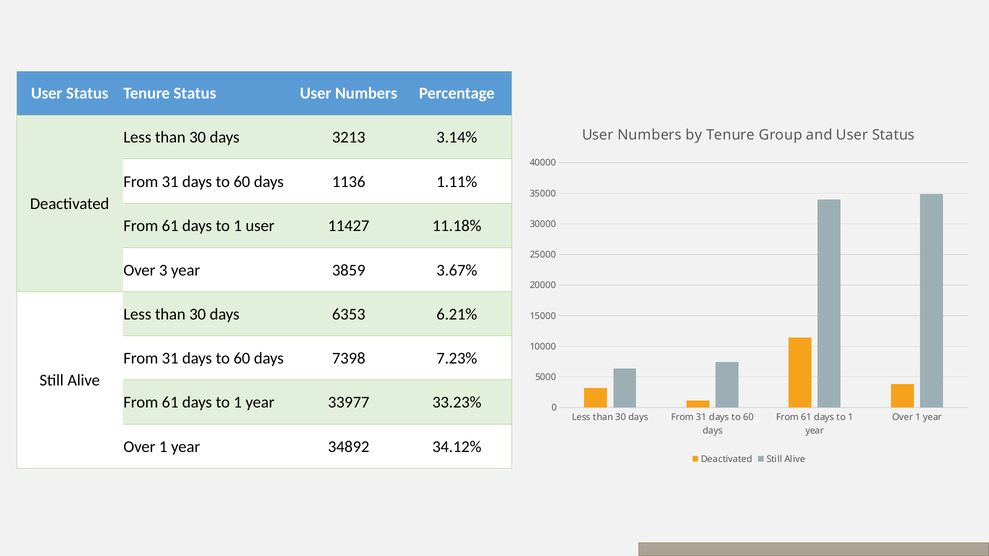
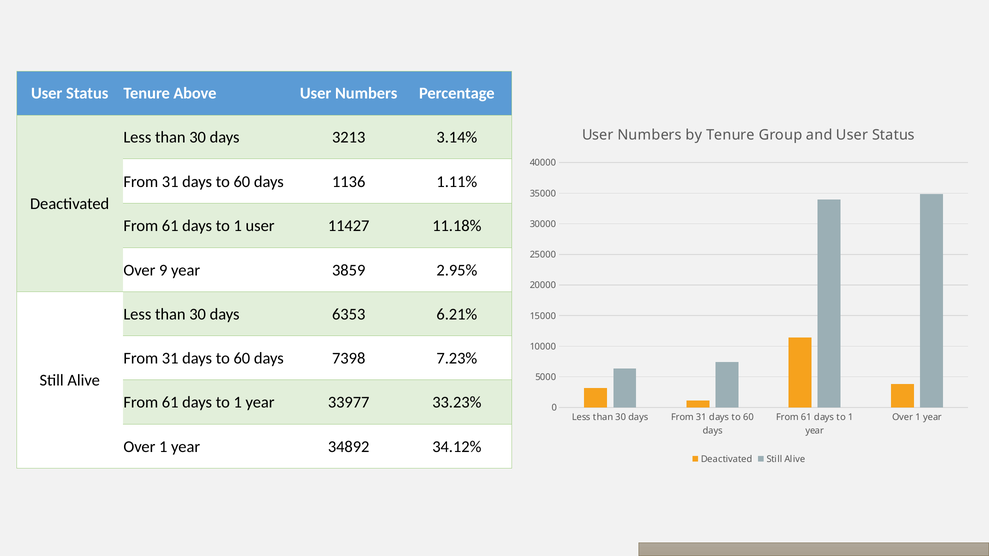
Tenure Status: Status -> Above
3: 3 -> 9
3.67%: 3.67% -> 2.95%
